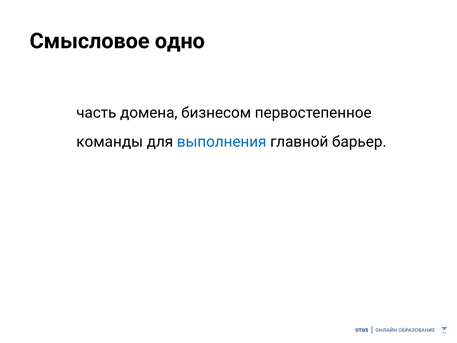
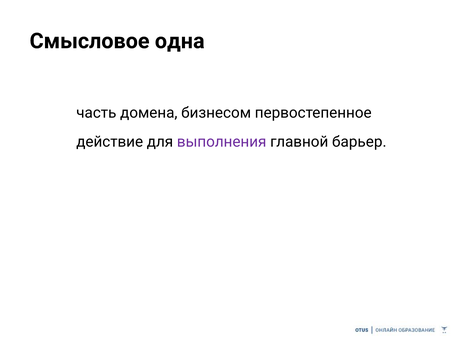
одно: одно -> одна
команды: команды -> действие
выполнения colour: blue -> purple
